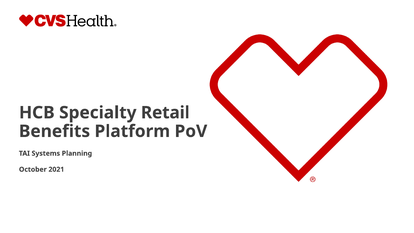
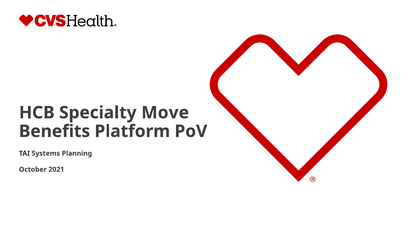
Retail: Retail -> Move
